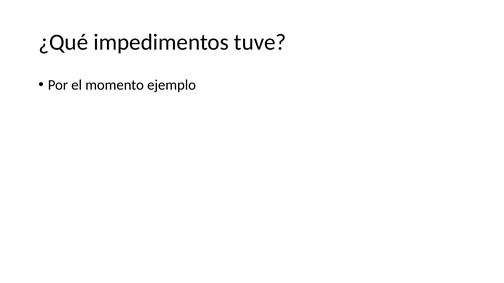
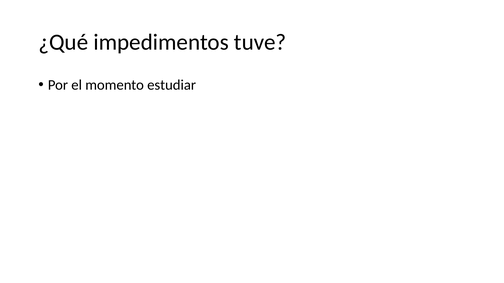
ejemplo: ejemplo -> estudiar
